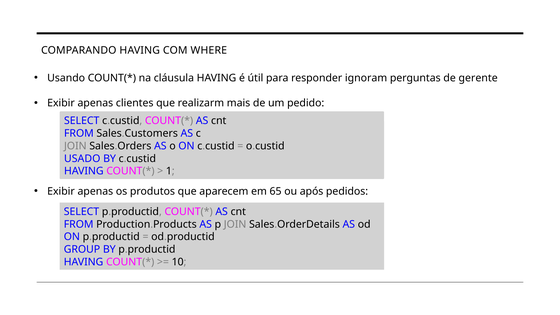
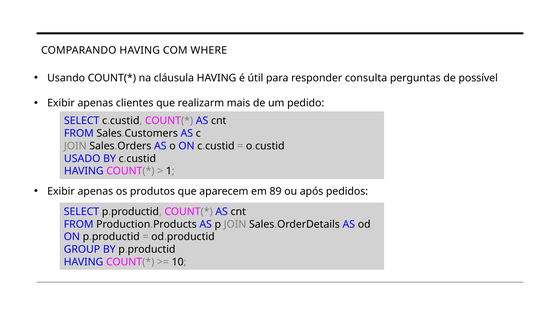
ignoram: ignoram -> consulta
gerente: gerente -> possível
65: 65 -> 89
